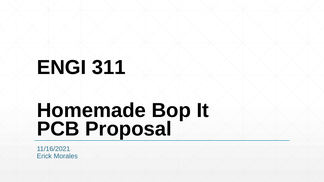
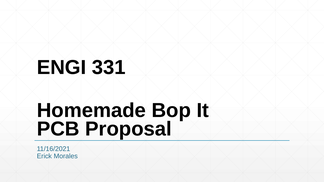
311: 311 -> 331
